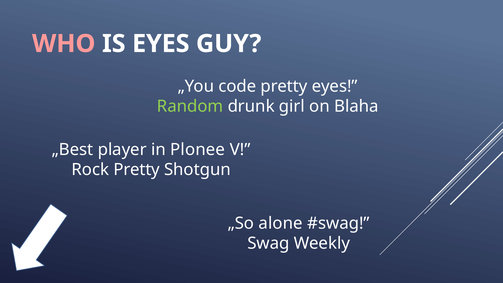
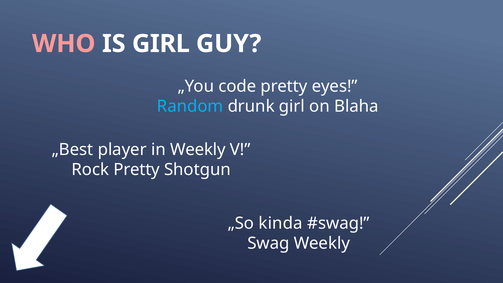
IS EYES: EYES -> GIRL
Random colour: light green -> light blue
in Plonee: Plonee -> Weekly
alone: alone -> kinda
